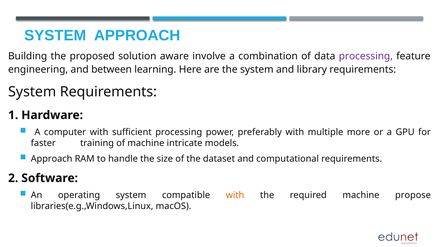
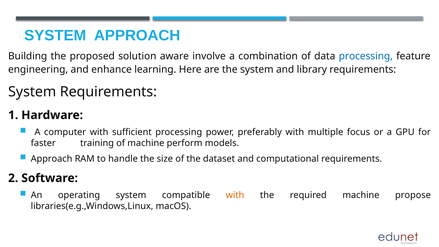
processing at (366, 56) colour: purple -> blue
between: between -> enhance
more: more -> focus
intricate: intricate -> perform
